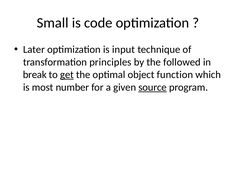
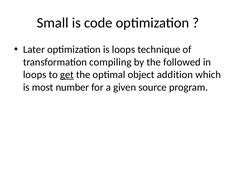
is input: input -> loops
principles: principles -> compiling
break at (35, 75): break -> loops
function: function -> addition
source underline: present -> none
